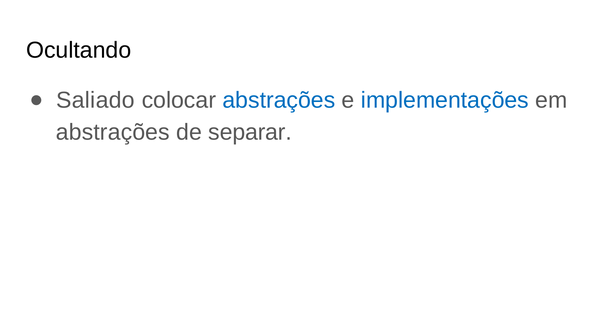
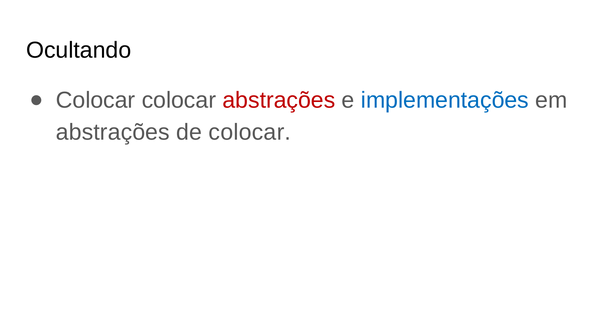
Saliado at (95, 100): Saliado -> Colocar
abstrações at (279, 100) colour: blue -> red
de separar: separar -> colocar
